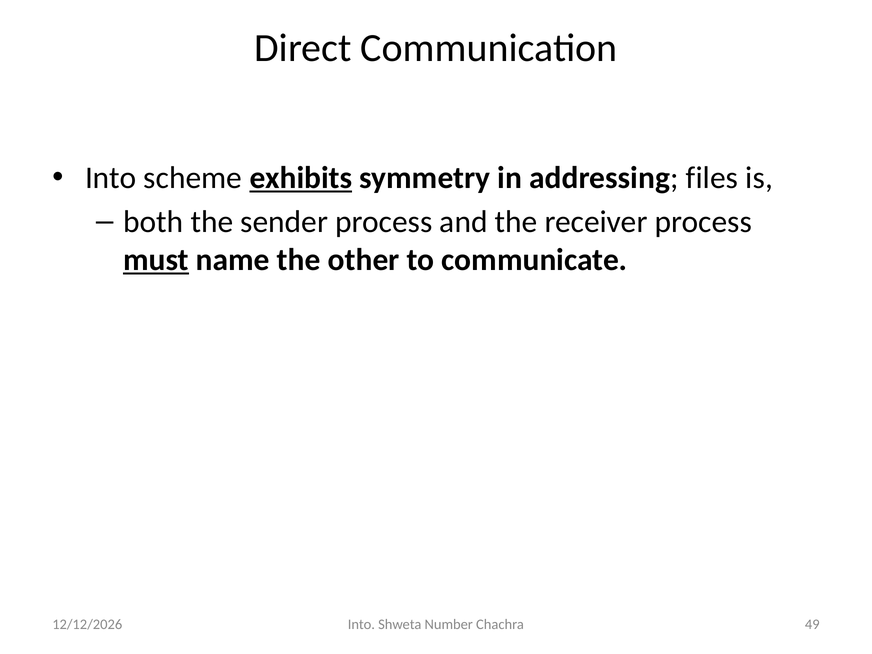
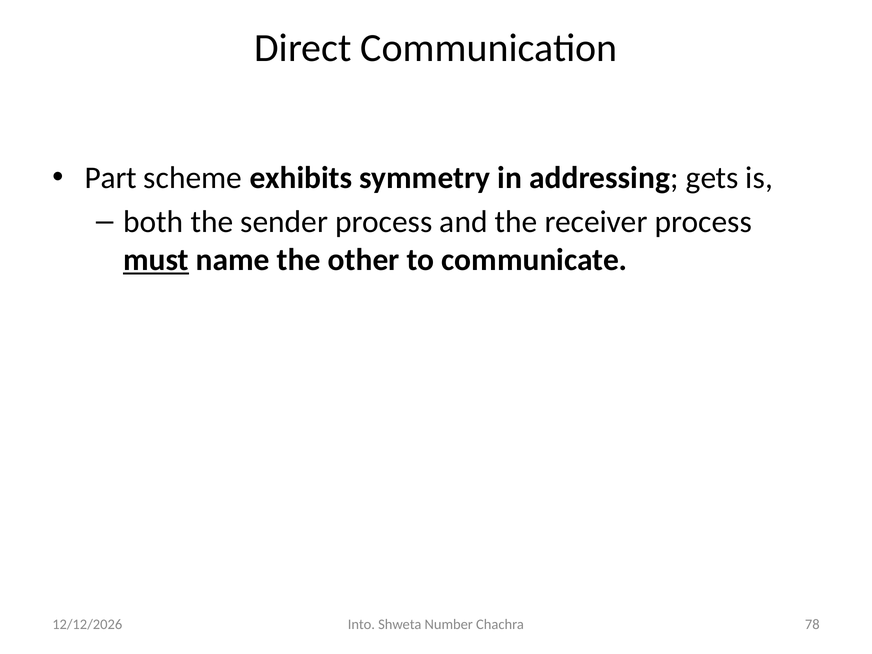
Into at (111, 178): Into -> Part
exhibits underline: present -> none
files: files -> gets
49: 49 -> 78
